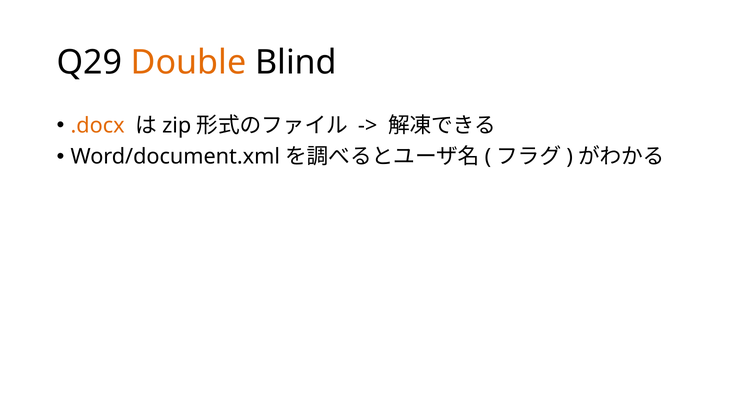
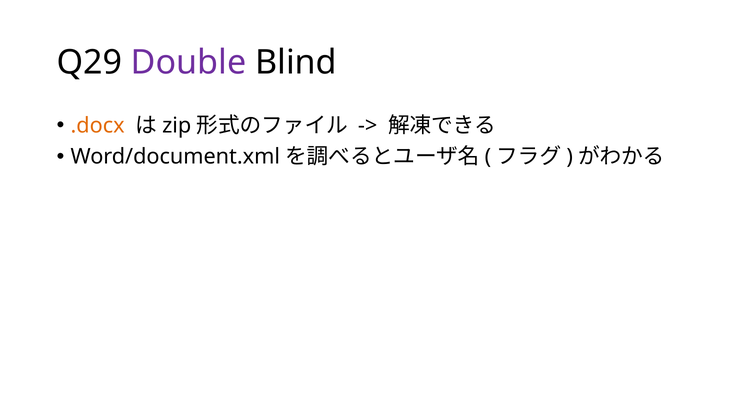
Double colour: orange -> purple
